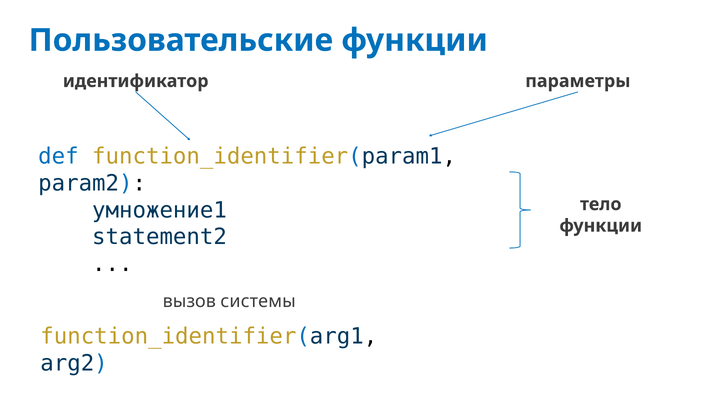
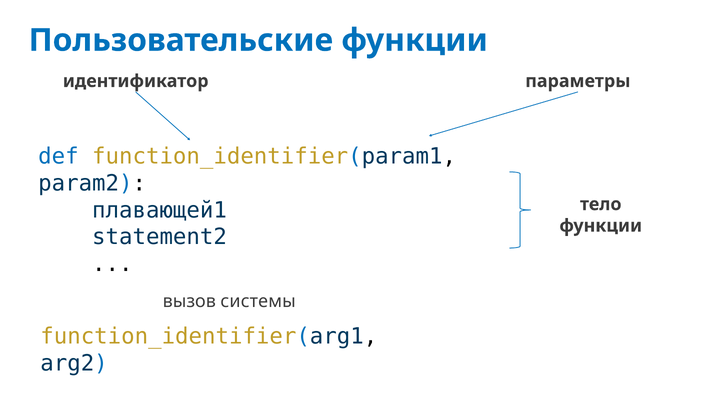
умножение1: умножение1 -> плавающей1
